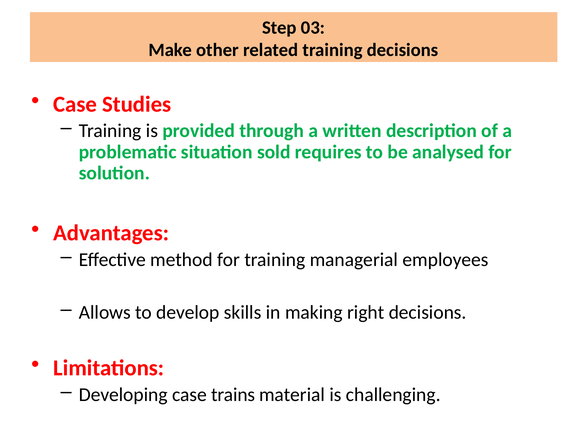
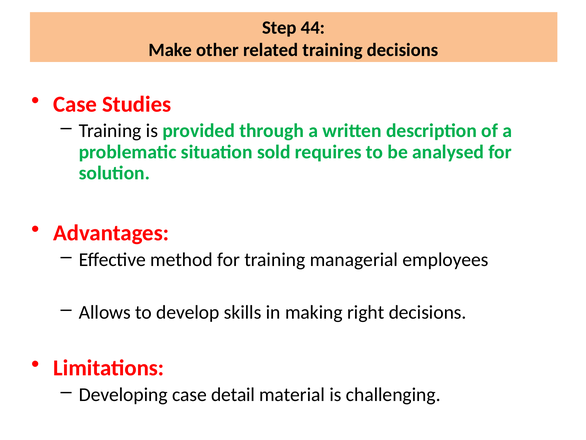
03: 03 -> 44
trains: trains -> detail
